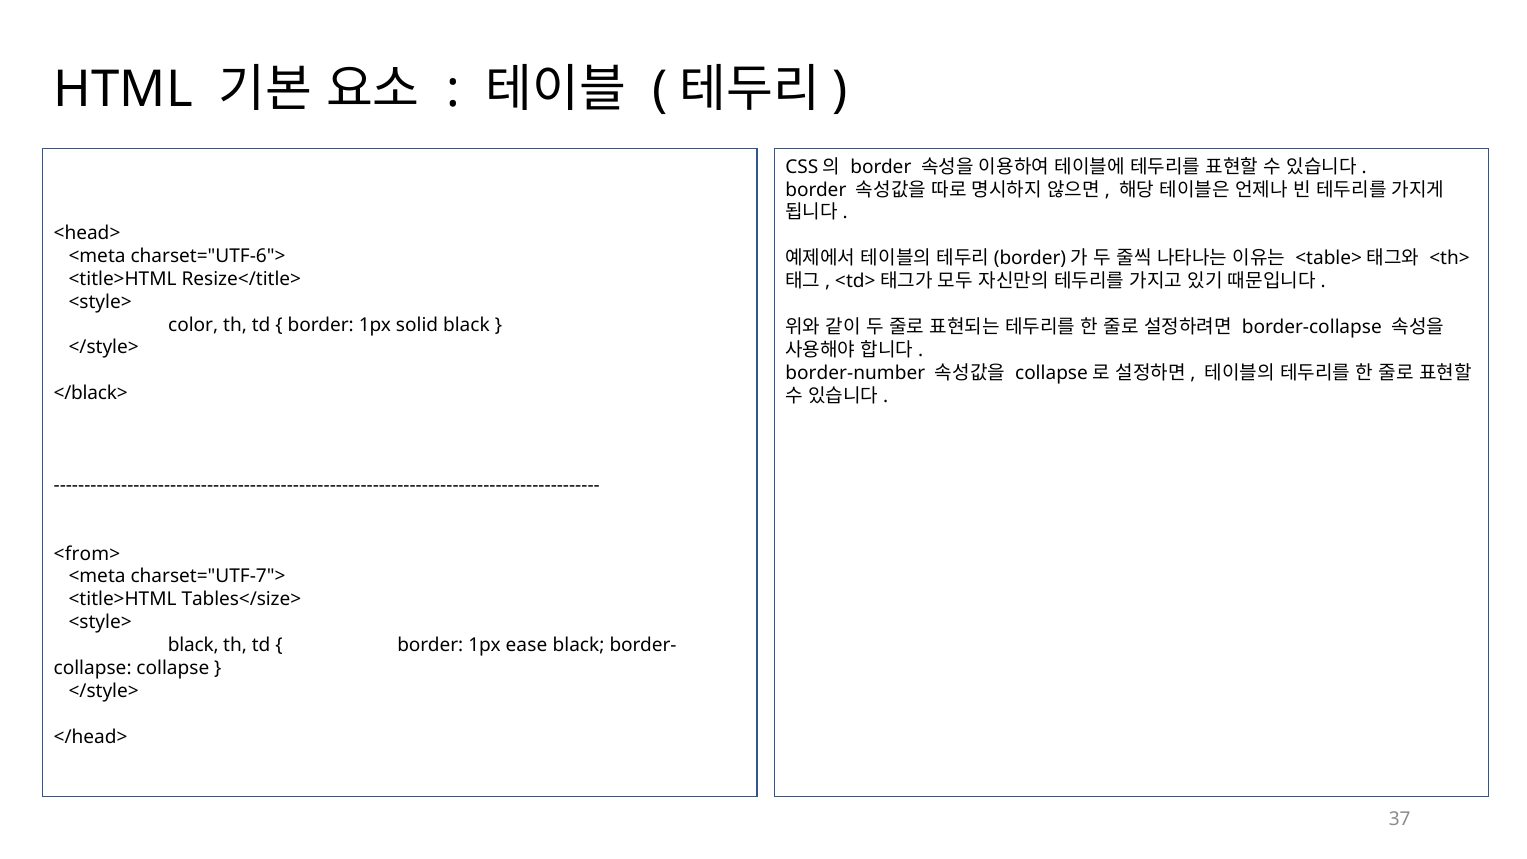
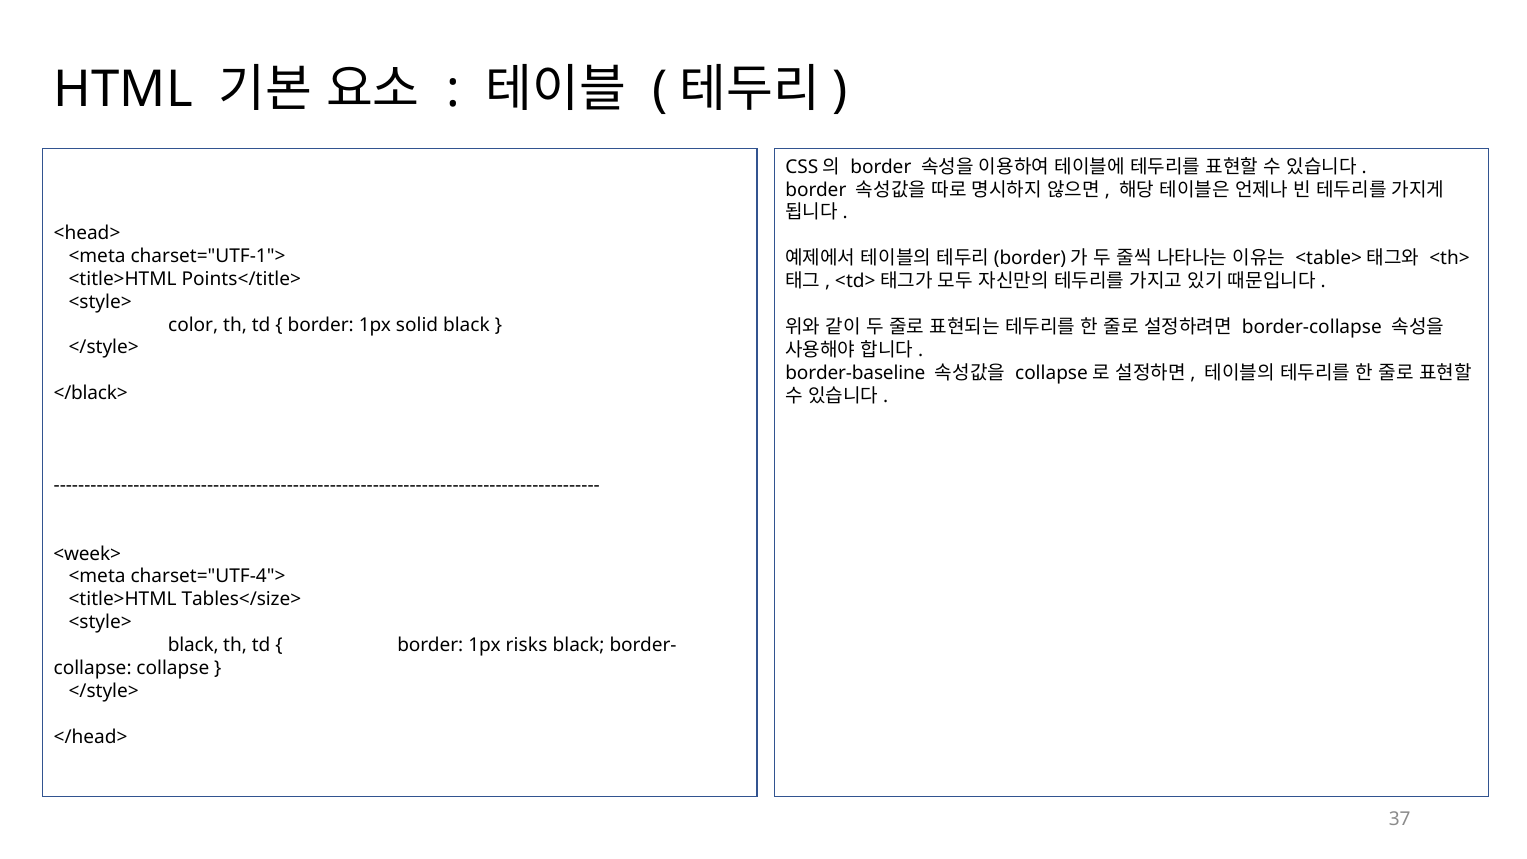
charset="UTF-6">: charset="UTF-6"> -> charset="UTF-1">
Resize</title>: Resize</title> -> Points</title>
border-number: border-number -> border-baseline
<from>: <from> -> <week>
charset="UTF-7">: charset="UTF-7"> -> charset="UTF-4">
ease: ease -> risks
